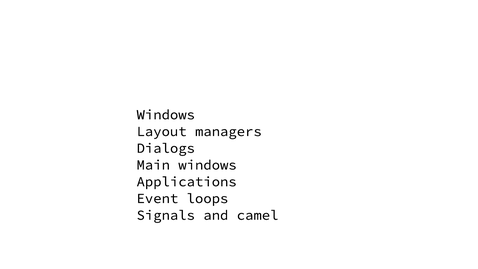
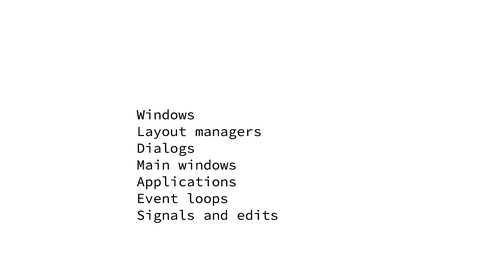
camel: camel -> edits
